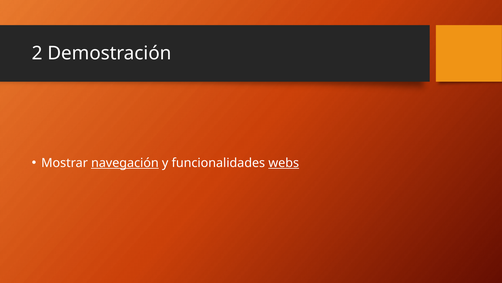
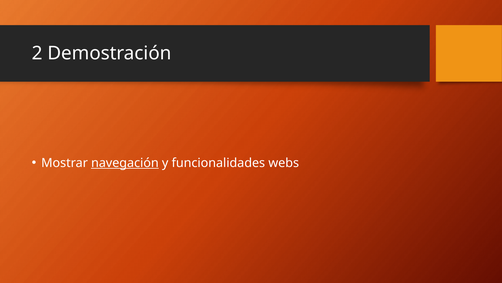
webs underline: present -> none
